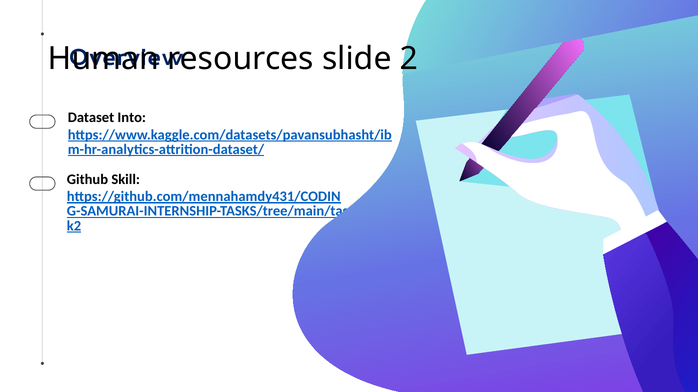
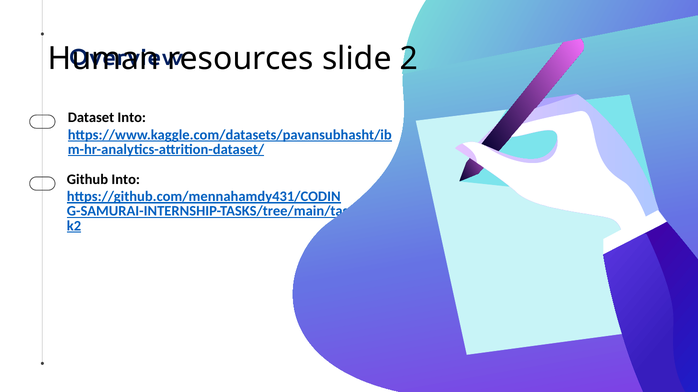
Github Skill: Skill -> Into
